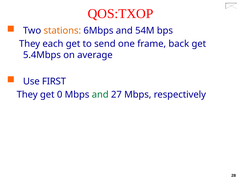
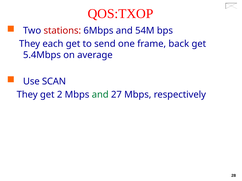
stations colour: orange -> red
FIRST: FIRST -> SCAN
0: 0 -> 2
